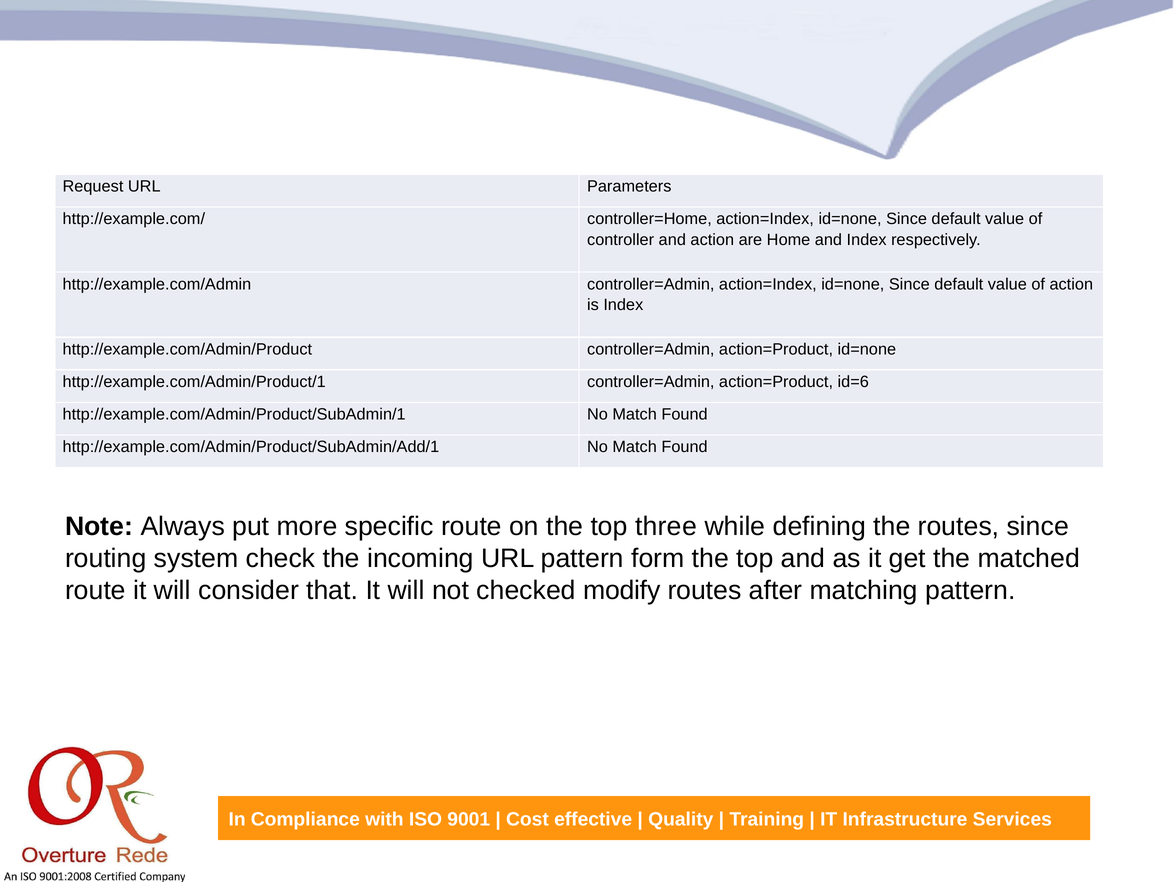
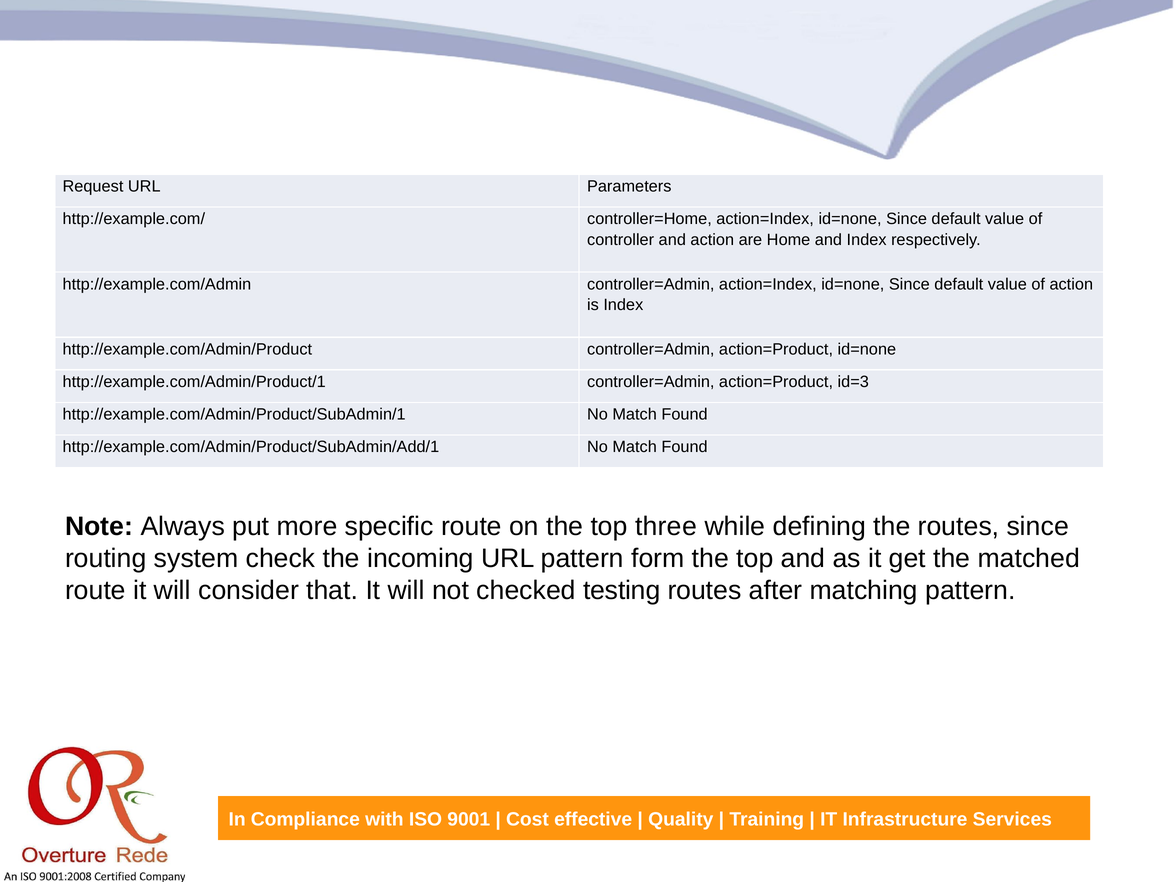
id=6: id=6 -> id=3
modify: modify -> testing
